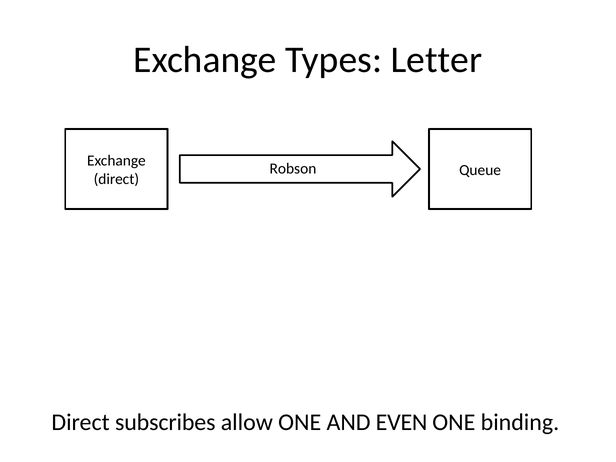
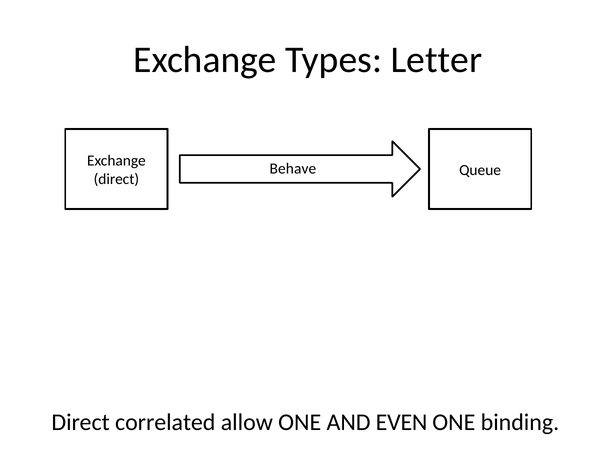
Robson: Robson -> Behave
subscribes: subscribes -> correlated
